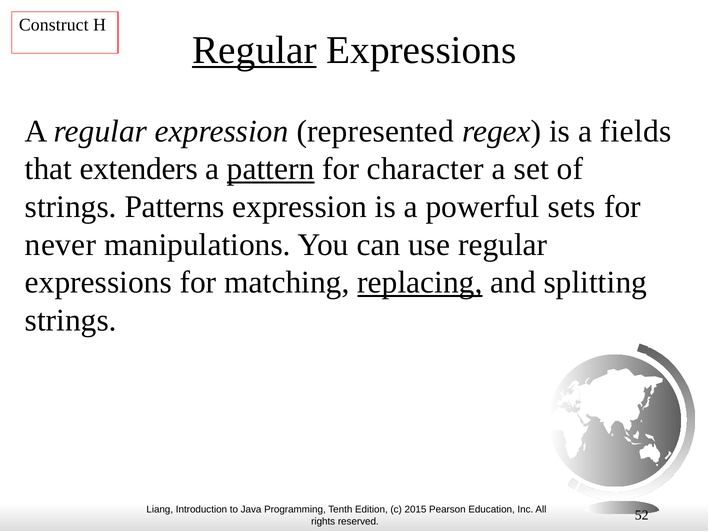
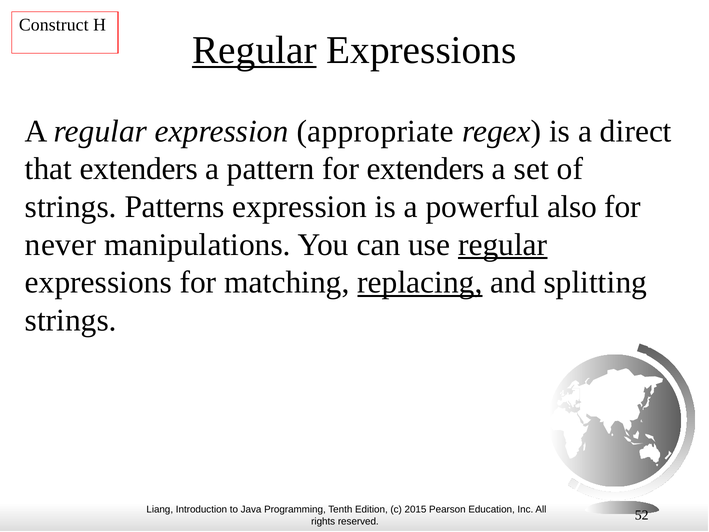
represented: represented -> appropriate
fields: fields -> direct
pattern underline: present -> none
for character: character -> extenders
sets: sets -> also
regular at (503, 245) underline: none -> present
